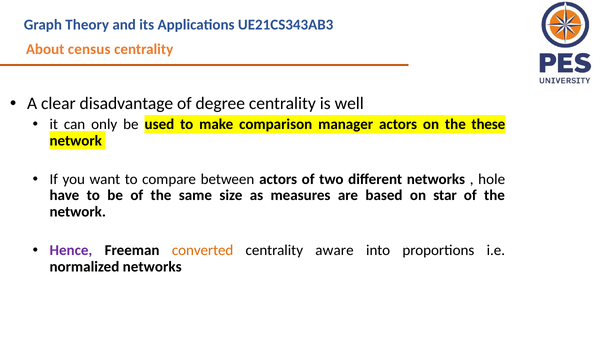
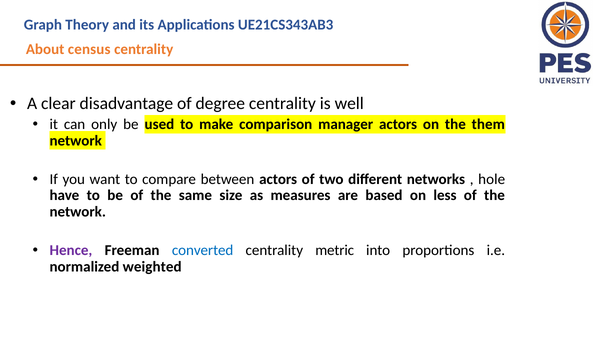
these: these -> them
star: star -> less
converted colour: orange -> blue
aware: aware -> metric
normalized networks: networks -> weighted
